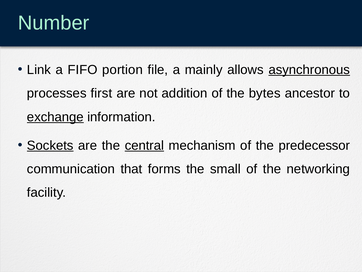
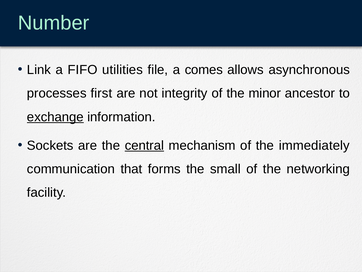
portion: portion -> utilities
mainly: mainly -> comes
asynchronous underline: present -> none
addition: addition -> integrity
bytes: bytes -> minor
Sockets underline: present -> none
predecessor: predecessor -> immediately
